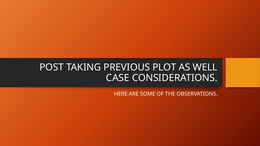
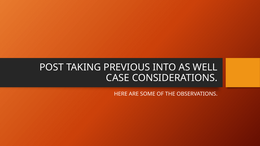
PLOT: PLOT -> INTO
